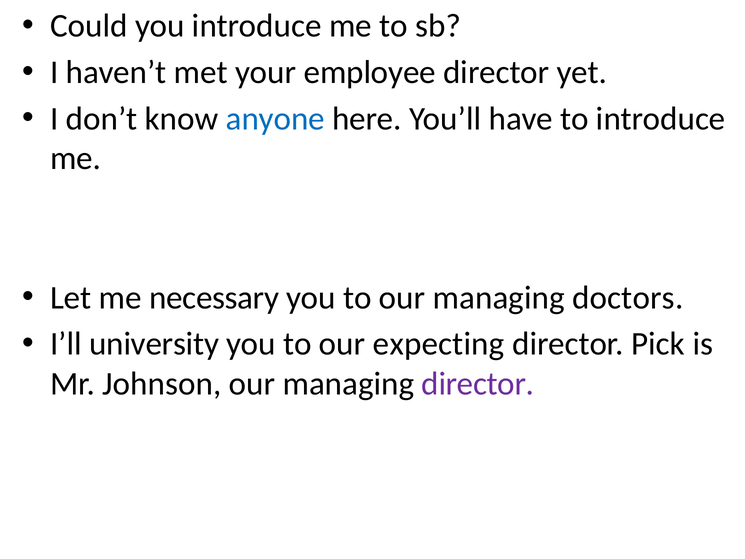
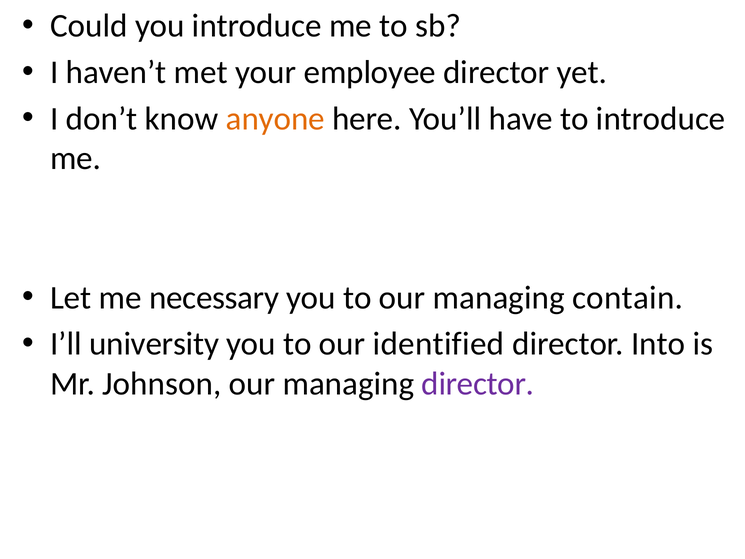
anyone colour: blue -> orange
doctors: doctors -> contain
expecting: expecting -> identified
Pick: Pick -> Into
